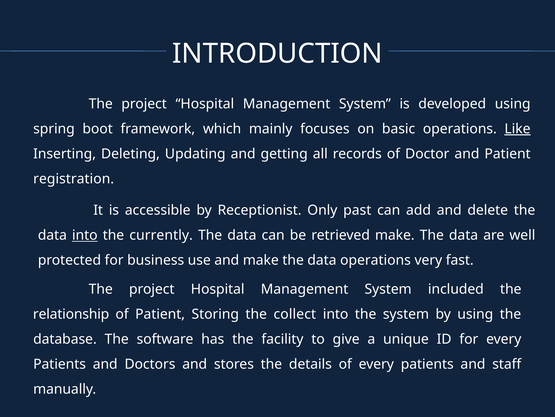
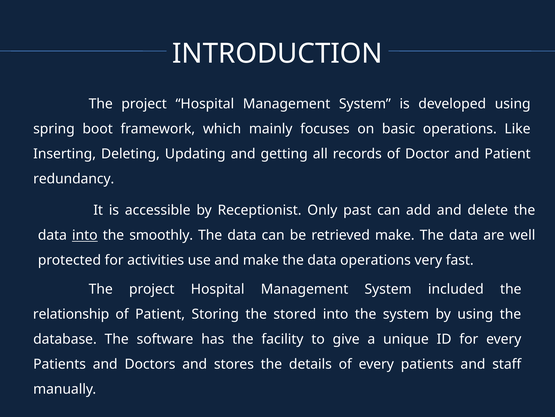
Like underline: present -> none
registration: registration -> redundancy
currently: currently -> smoothly
business: business -> activities
collect: collect -> stored
